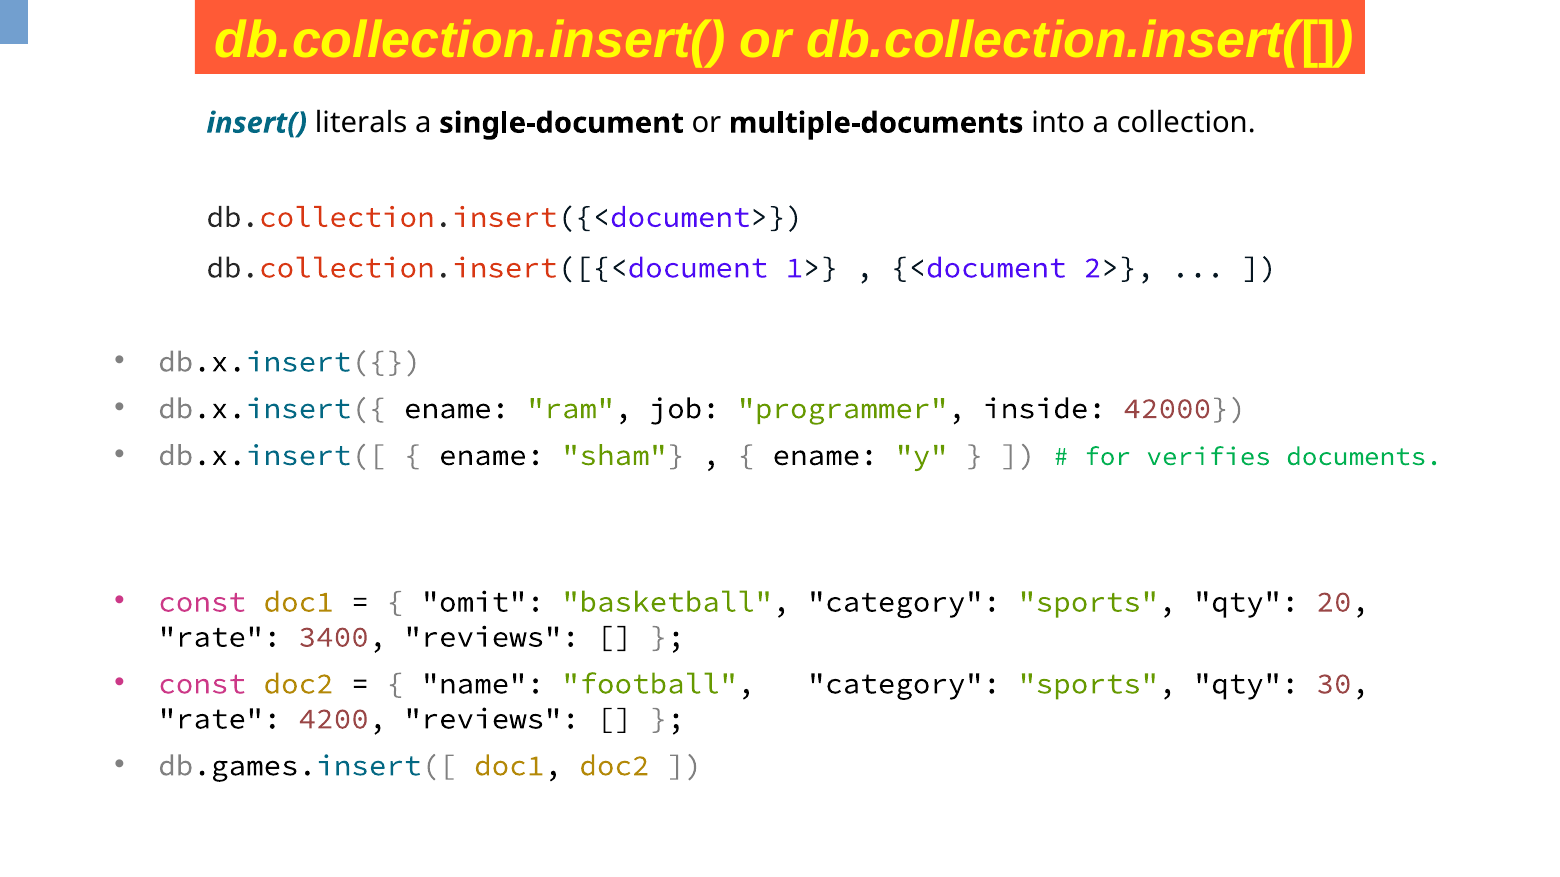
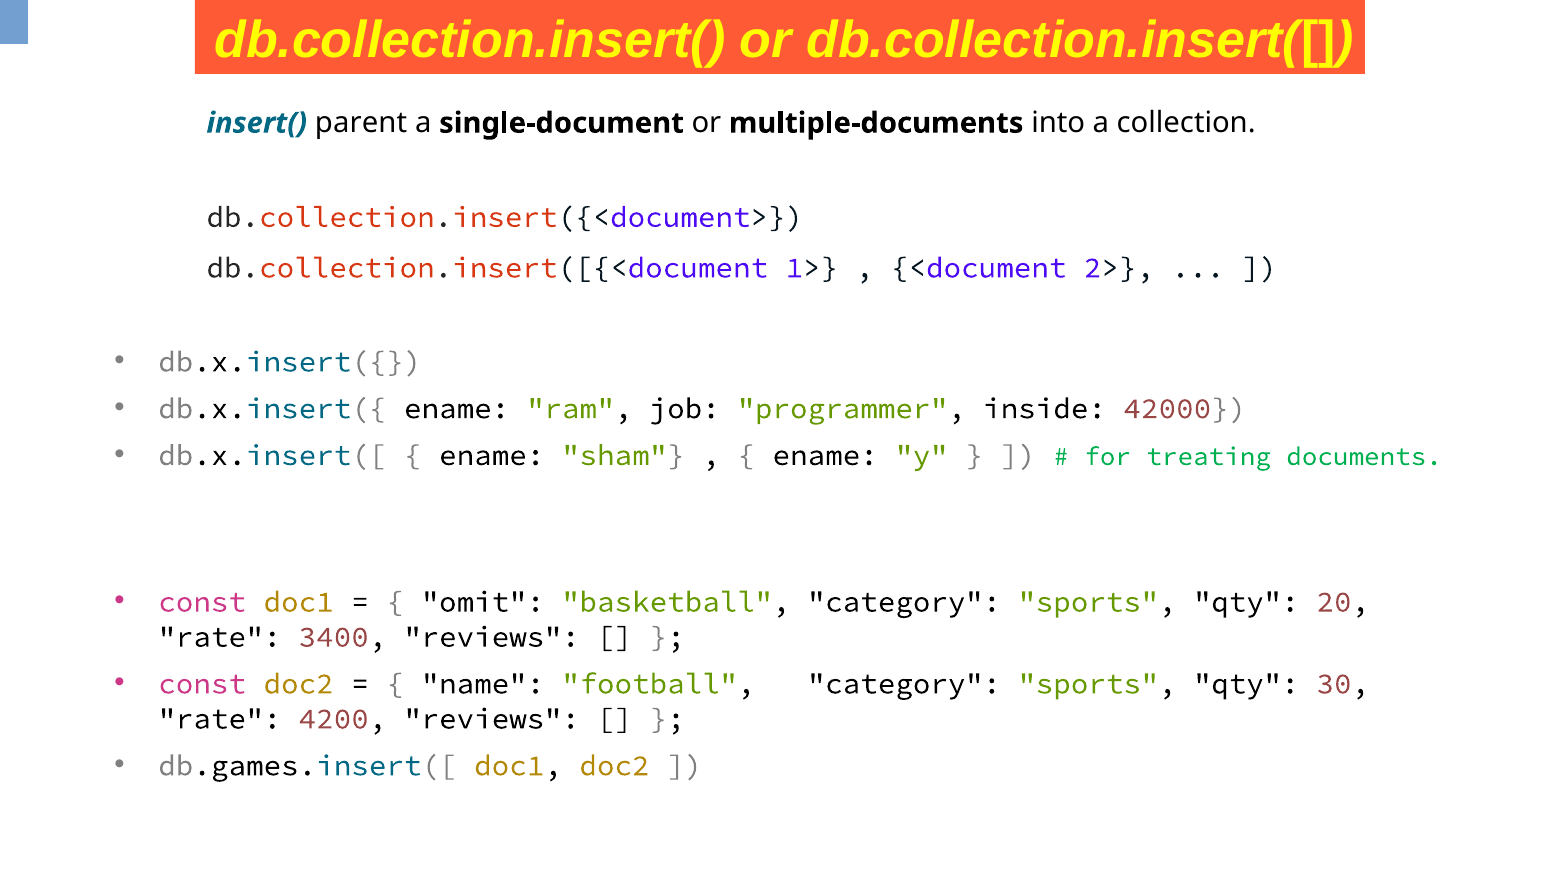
literals: literals -> parent
verifies: verifies -> treating
